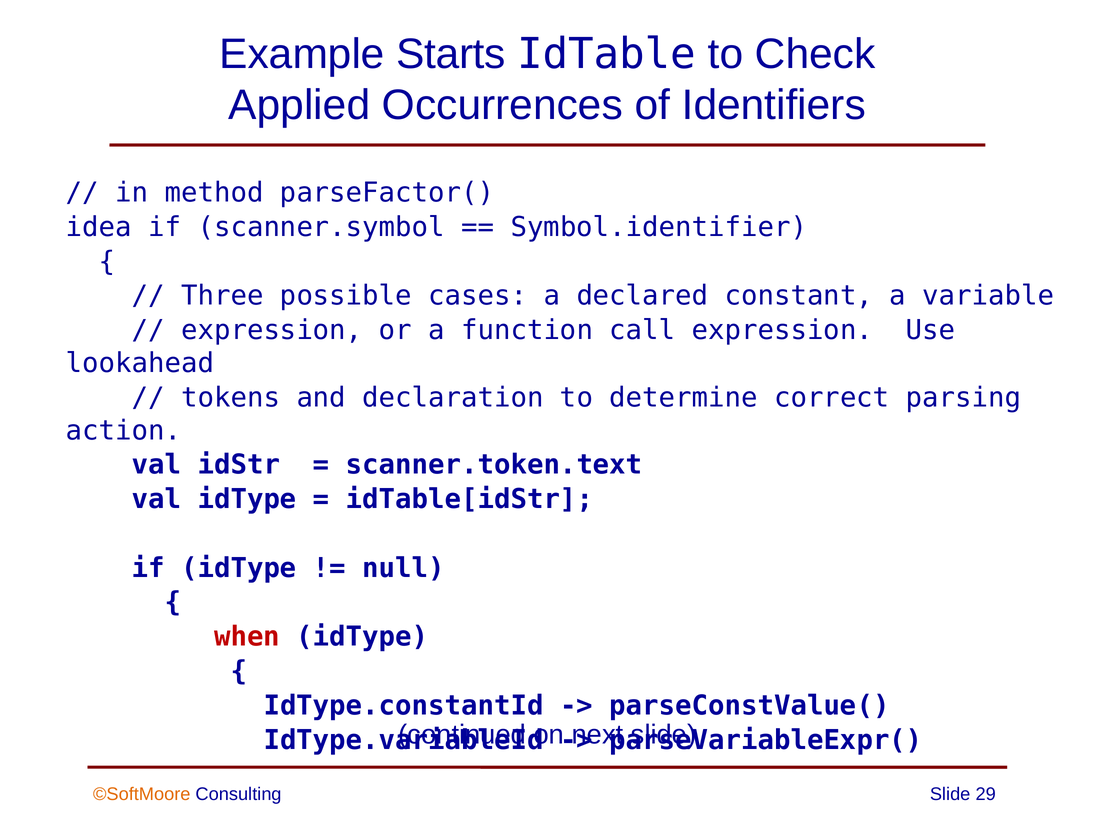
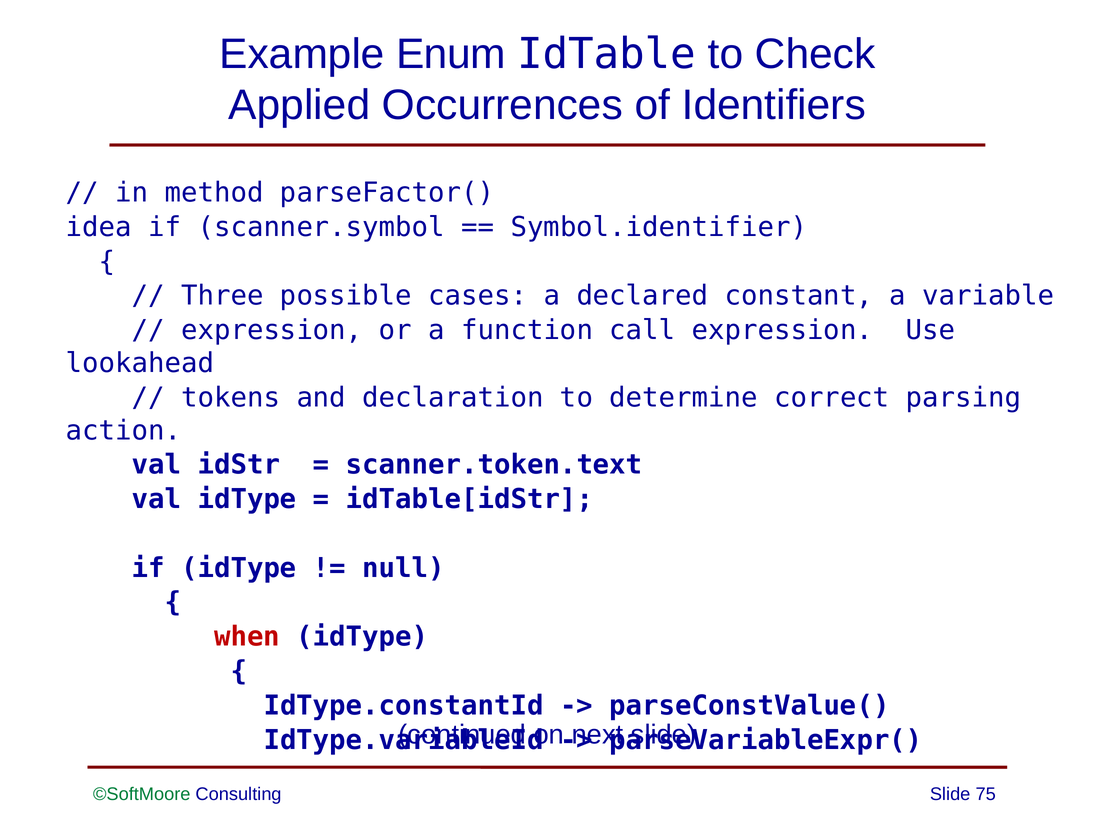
Starts: Starts -> Enum
©SoftMoore colour: orange -> green
29: 29 -> 75
